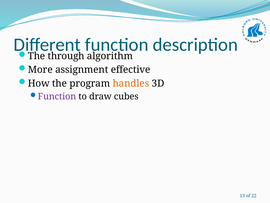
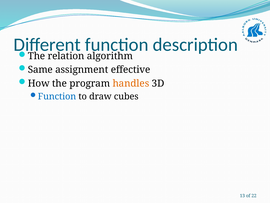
through: through -> relation
More: More -> Same
Function at (57, 96) colour: purple -> blue
